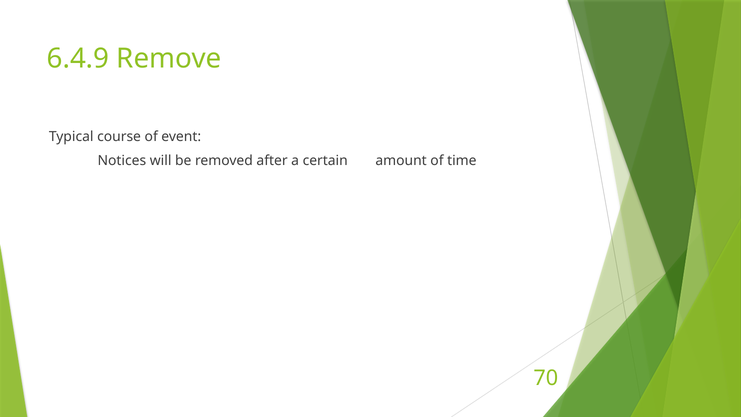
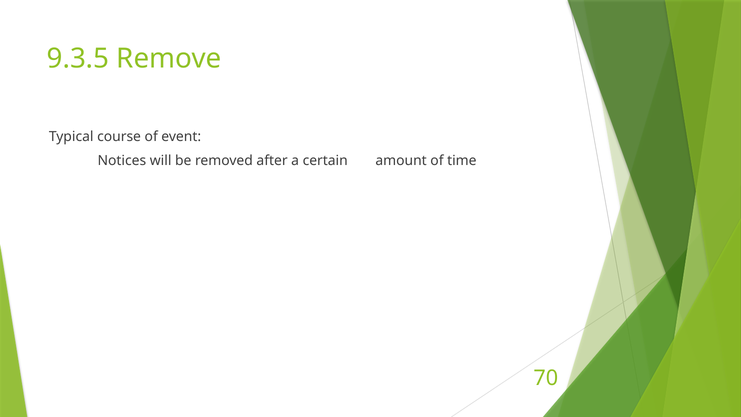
6.4.9: 6.4.9 -> 9.3.5
